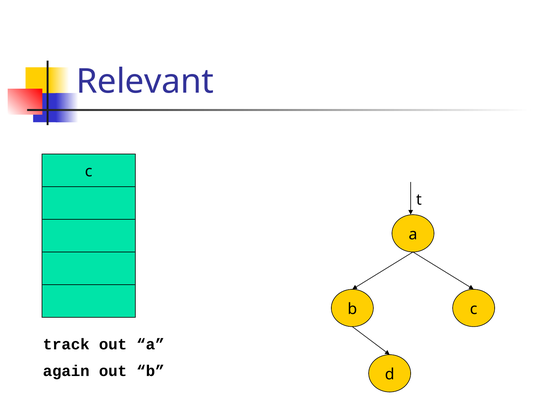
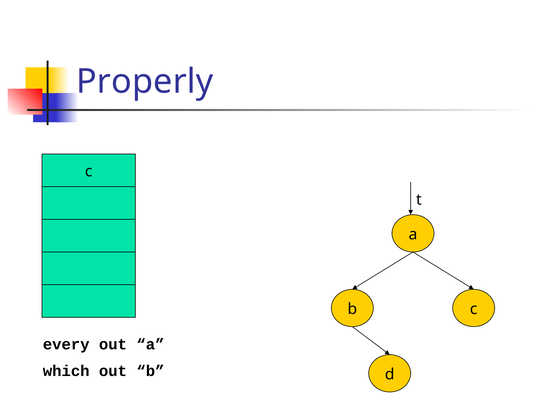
Relevant: Relevant -> Properly
track: track -> every
again: again -> which
